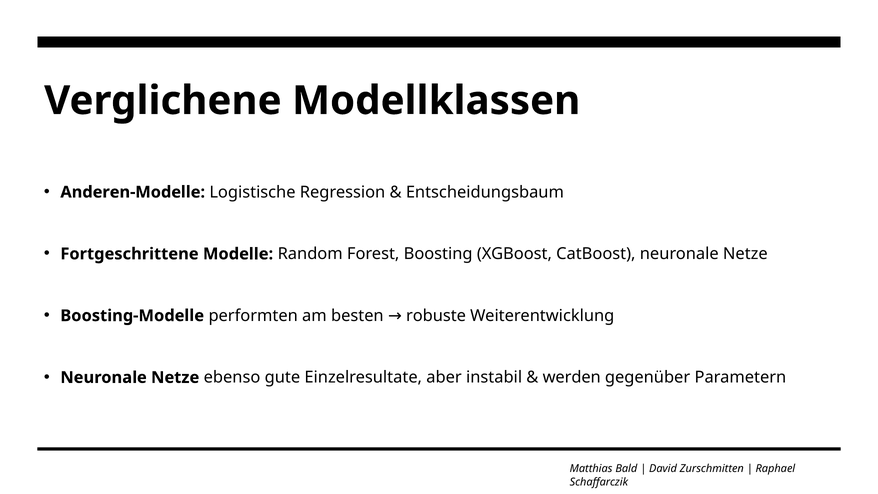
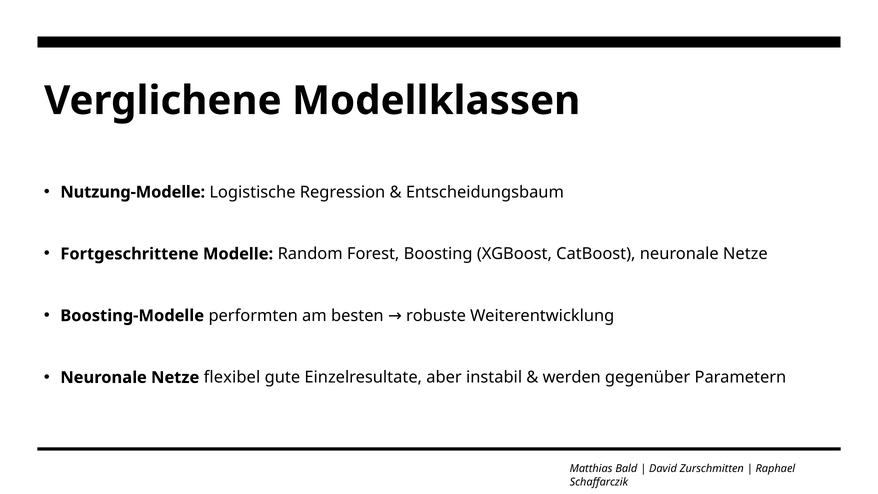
Anderen-Modelle: Anderen-Modelle -> Nutzung-Modelle
ebenso: ebenso -> flexibel
